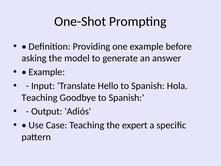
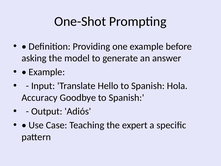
Teaching at (40, 97): Teaching -> Accuracy
